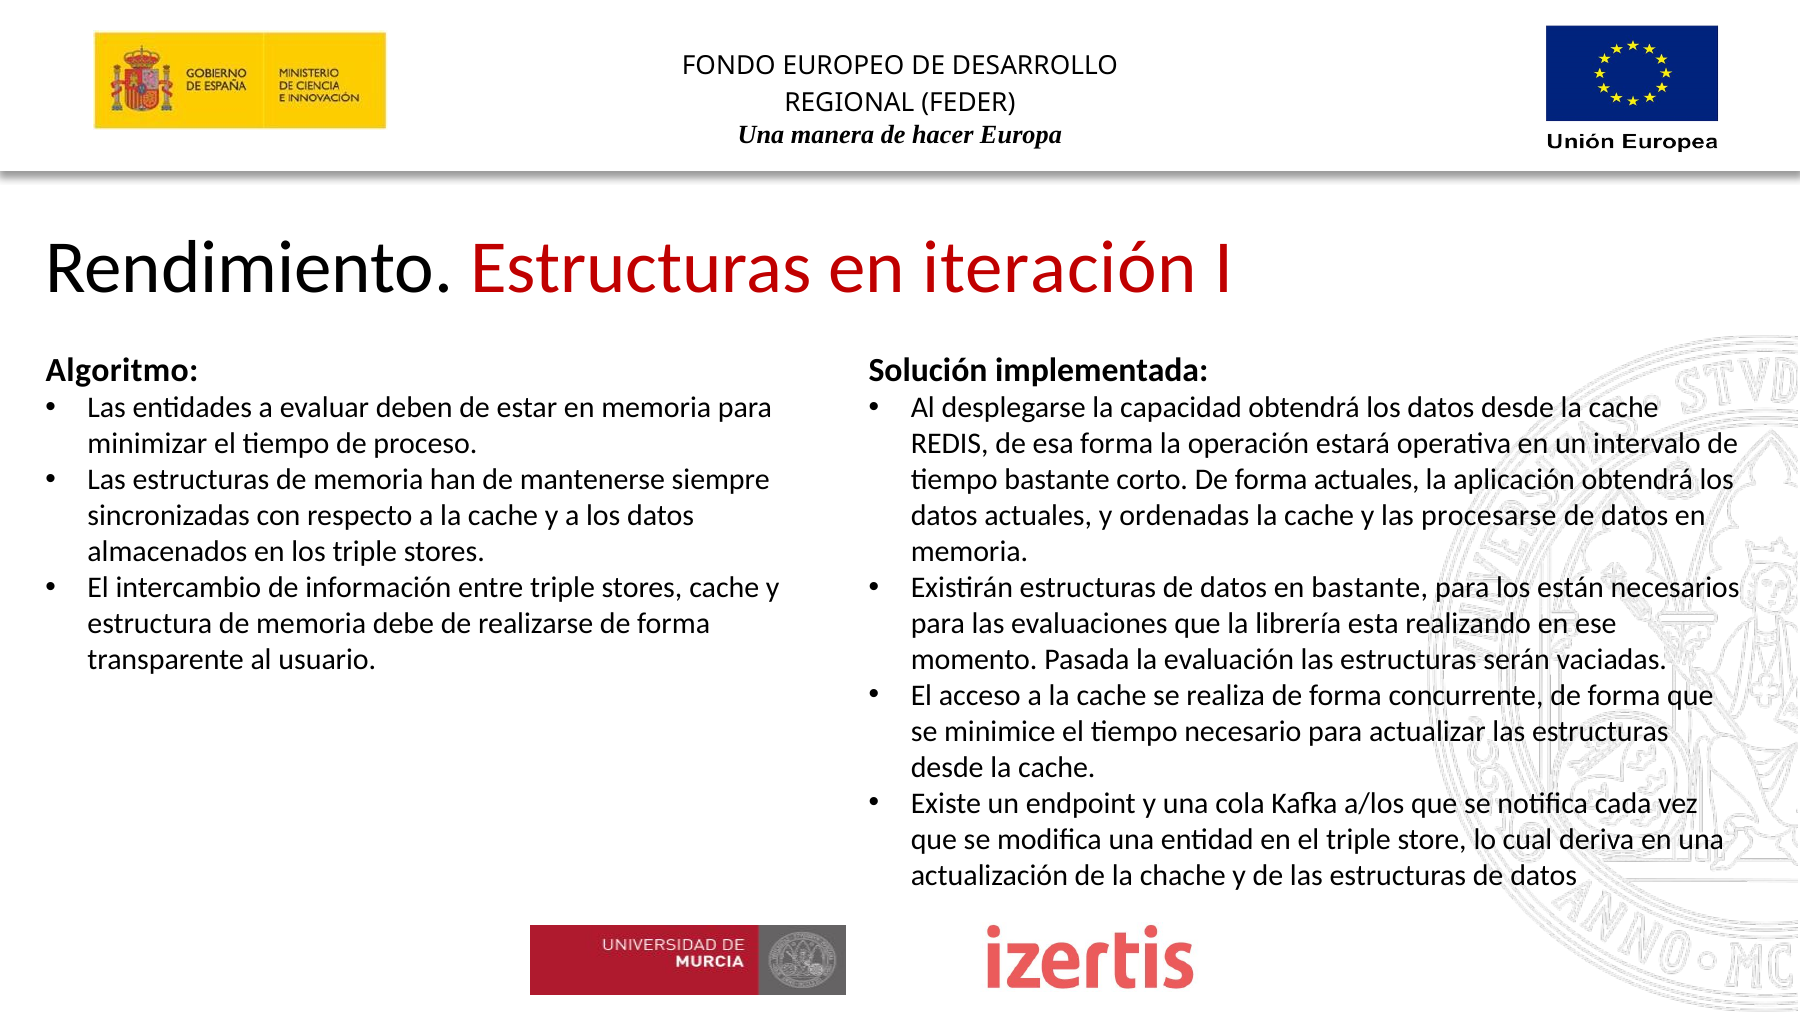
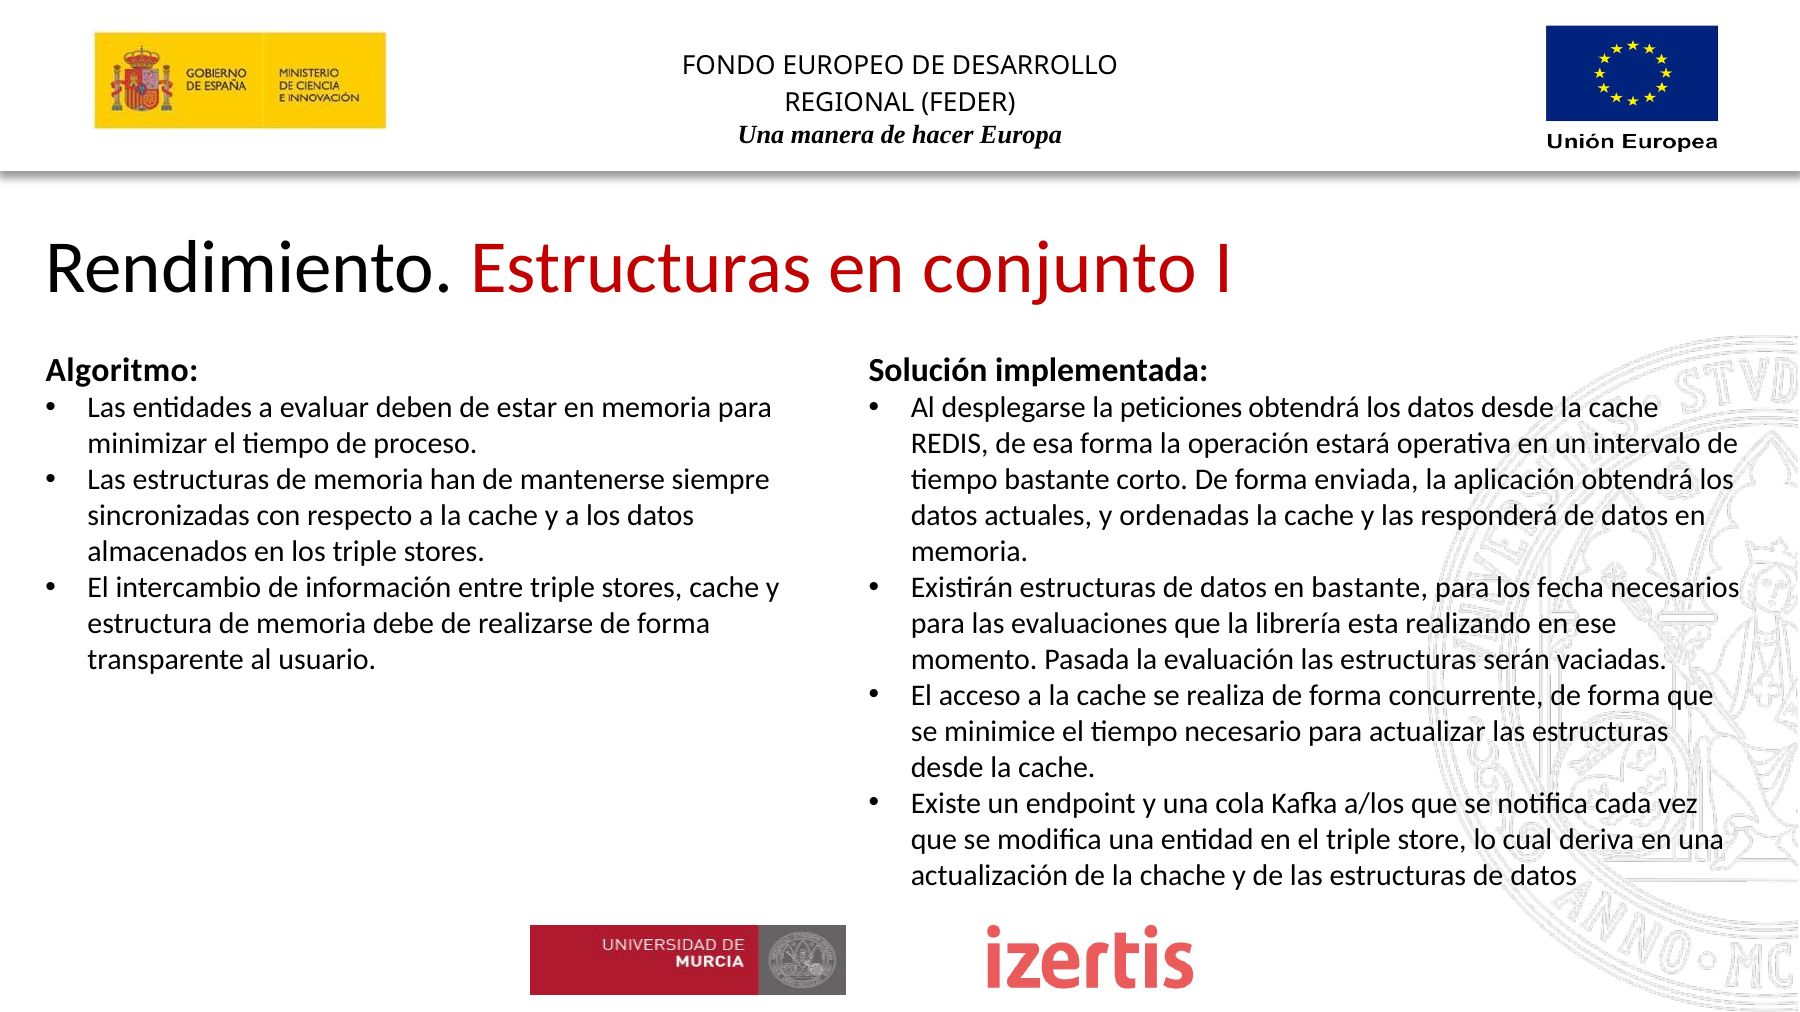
iteración: iteración -> conjunto
capacidad: capacidad -> peticiones
forma actuales: actuales -> enviada
procesarse: procesarse -> responderá
están: están -> fecha
